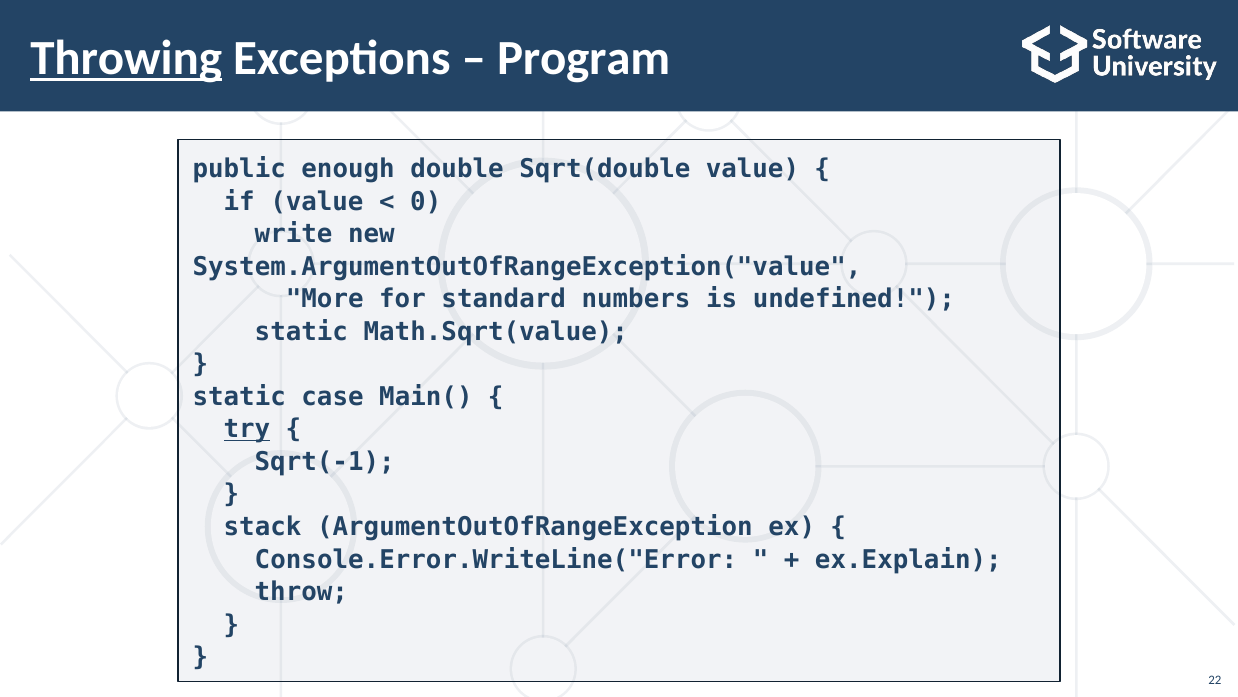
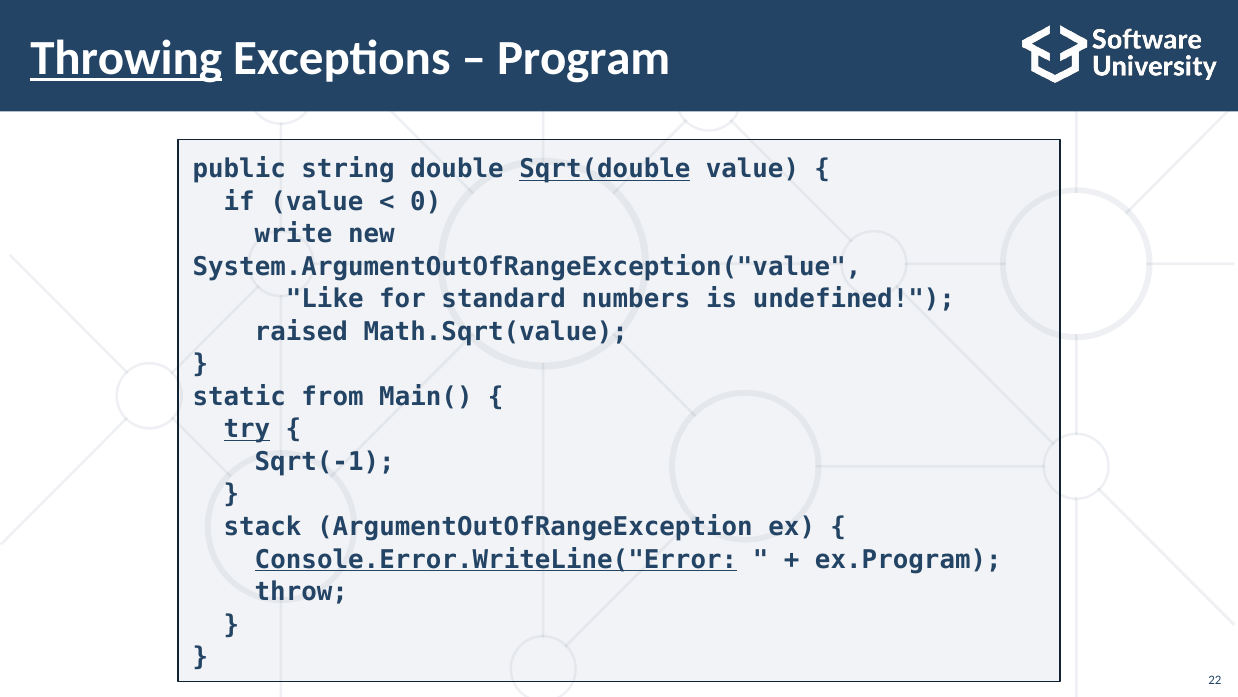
enough: enough -> string
Sqrt(double underline: none -> present
More: More -> Like
static at (301, 332): static -> raised
case: case -> from
Console.Error.WriteLine("Error underline: none -> present
ex.Explain: ex.Explain -> ex.Program
